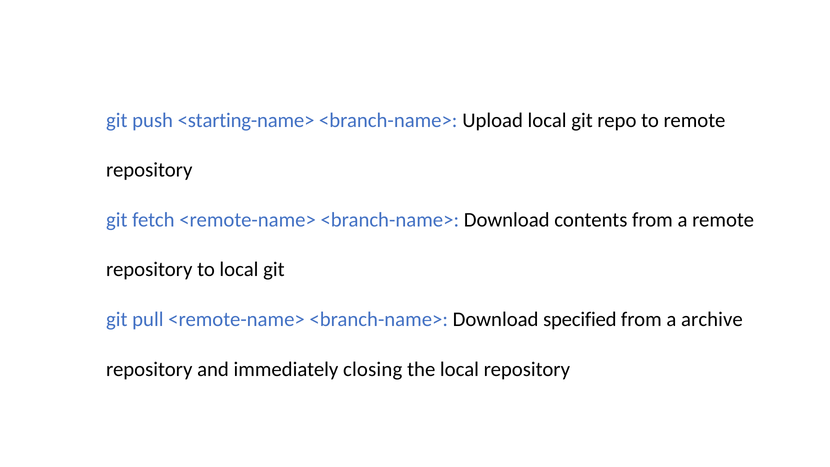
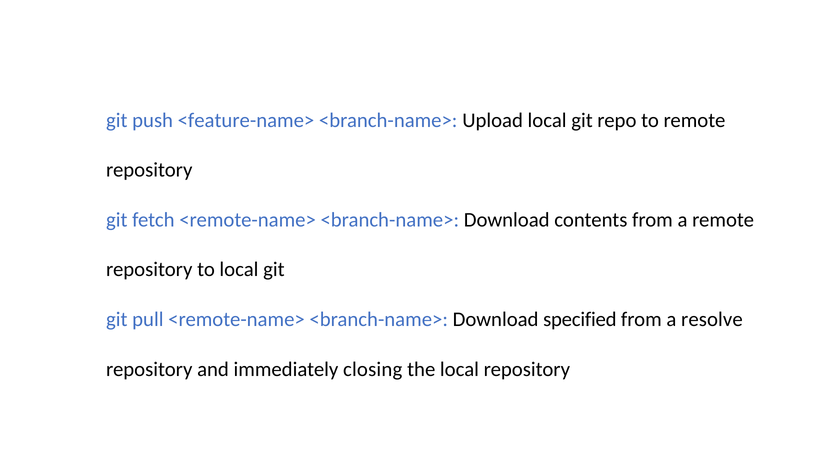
<starting-name>: <starting-name> -> <feature-name>
archive: archive -> resolve
